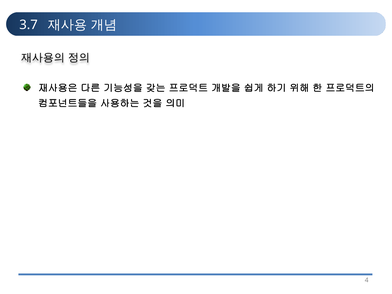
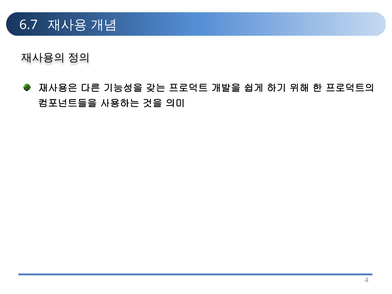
3.7: 3.7 -> 6.7
